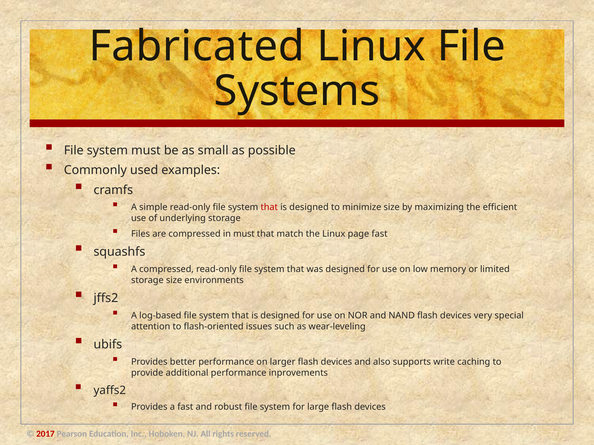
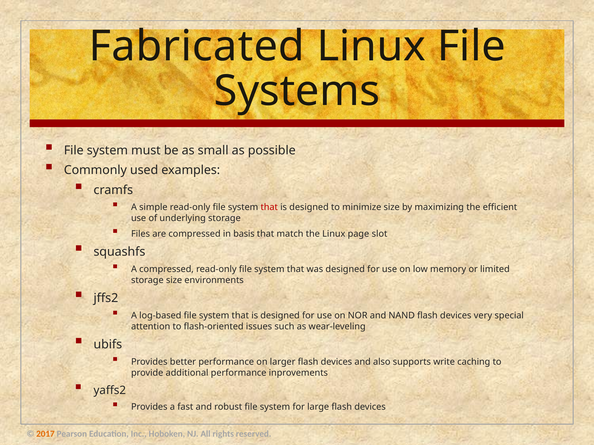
in must: must -> basis
page fast: fast -> slot
2017 colour: red -> orange
